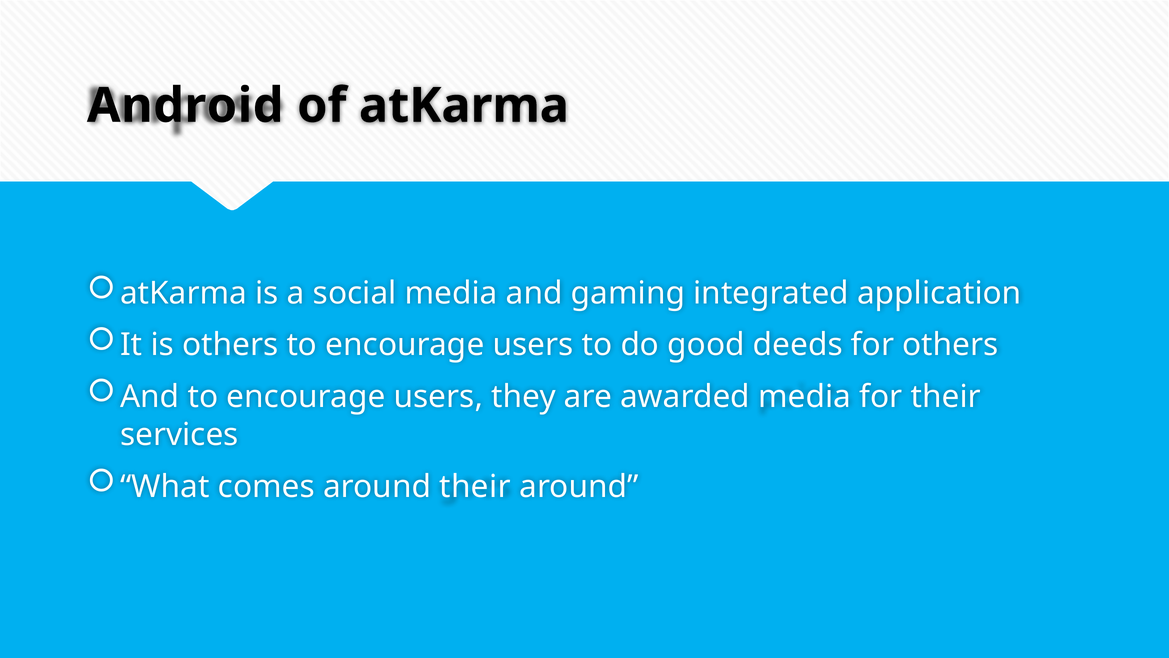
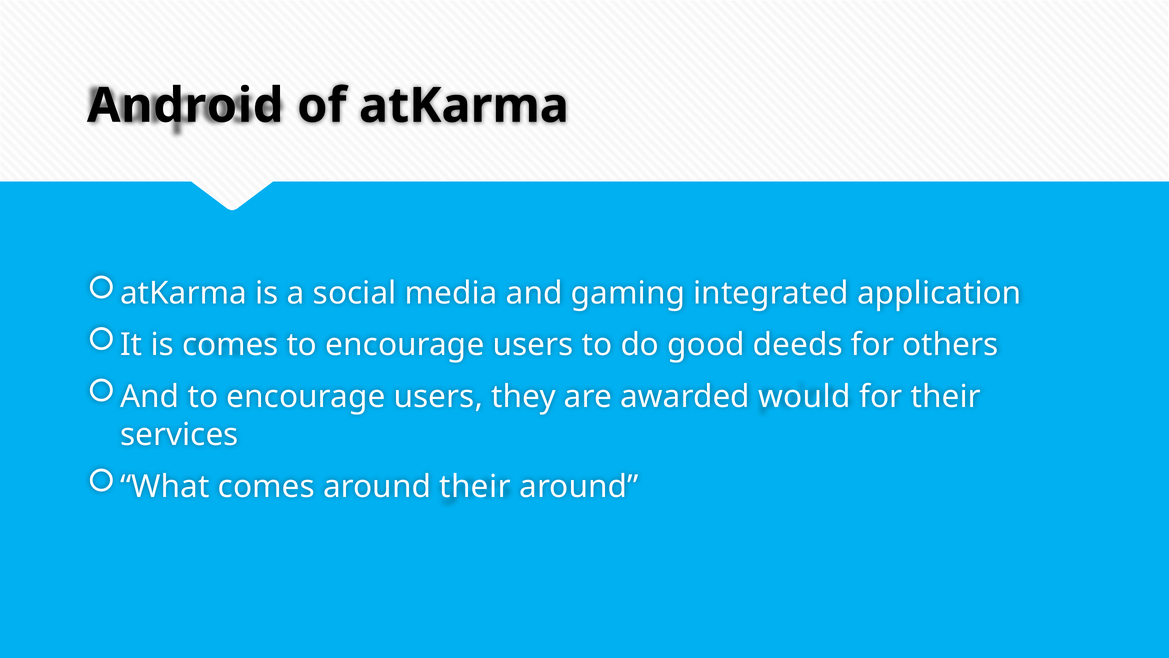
is others: others -> comes
awarded media: media -> would
